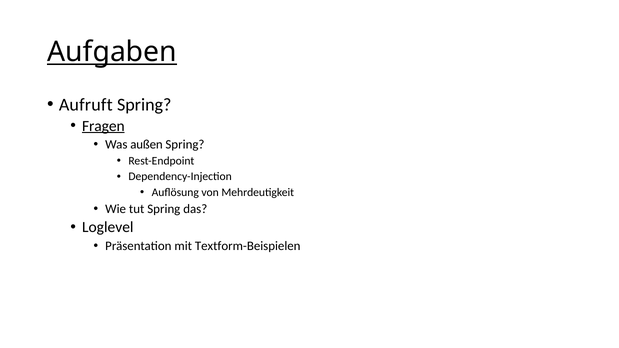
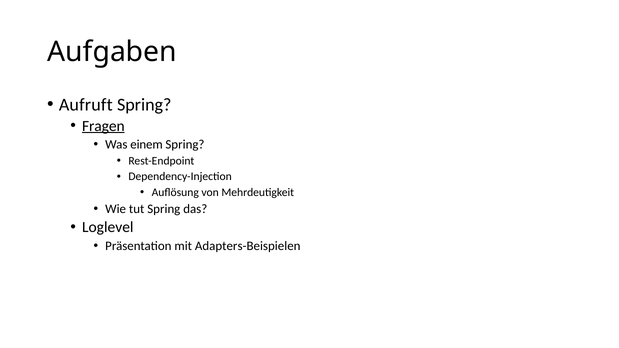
Aufgaben underline: present -> none
außen: außen -> einem
Textform-Beispielen: Textform-Beispielen -> Adapters-Beispielen
